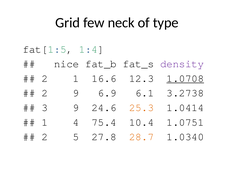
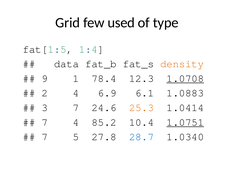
neck: neck -> used
nice: nice -> data
density colour: purple -> orange
2 at (45, 78): 2 -> 9
16.6: 16.6 -> 78.4
2 9: 9 -> 4
3.2738: 3.2738 -> 1.0883
3 9: 9 -> 7
1 at (45, 122): 1 -> 7
75.4: 75.4 -> 85.2
1.0751 underline: none -> present
2 at (45, 136): 2 -> 7
28.7 colour: orange -> blue
